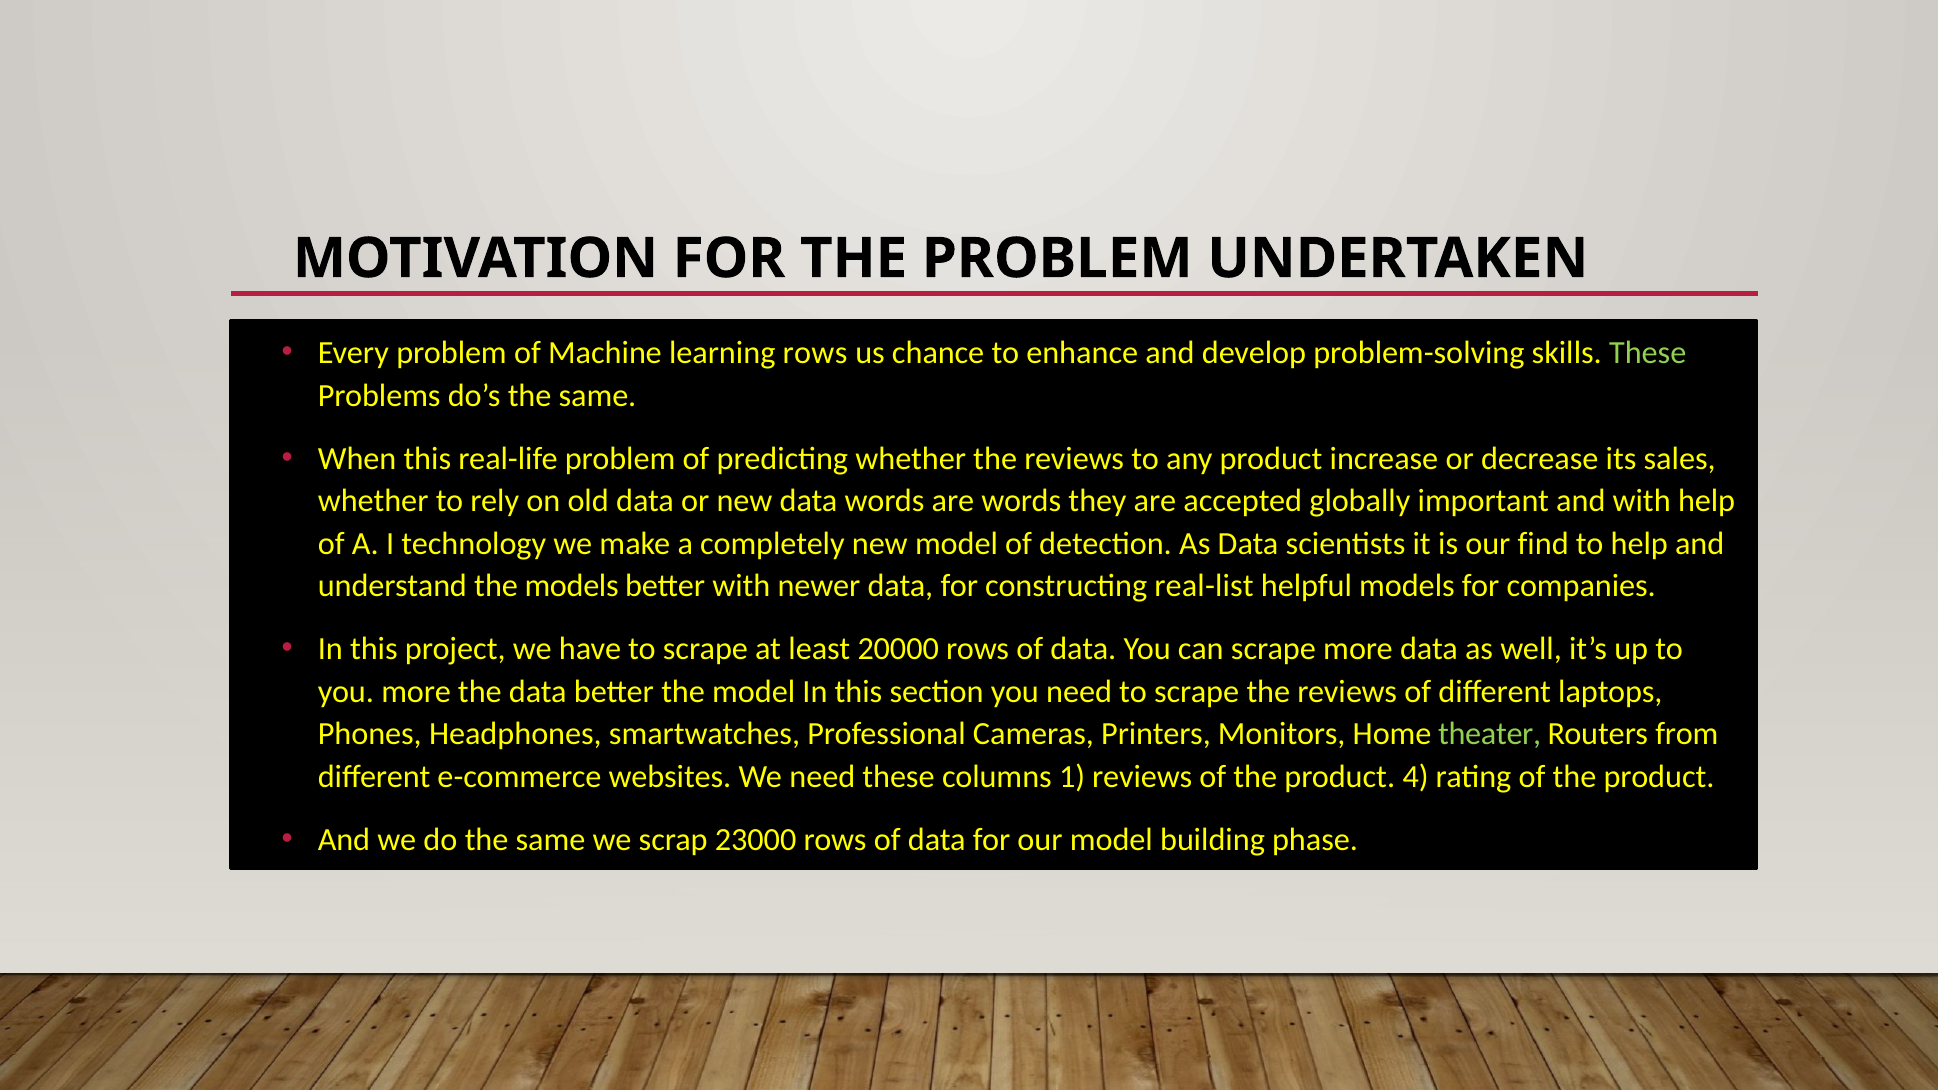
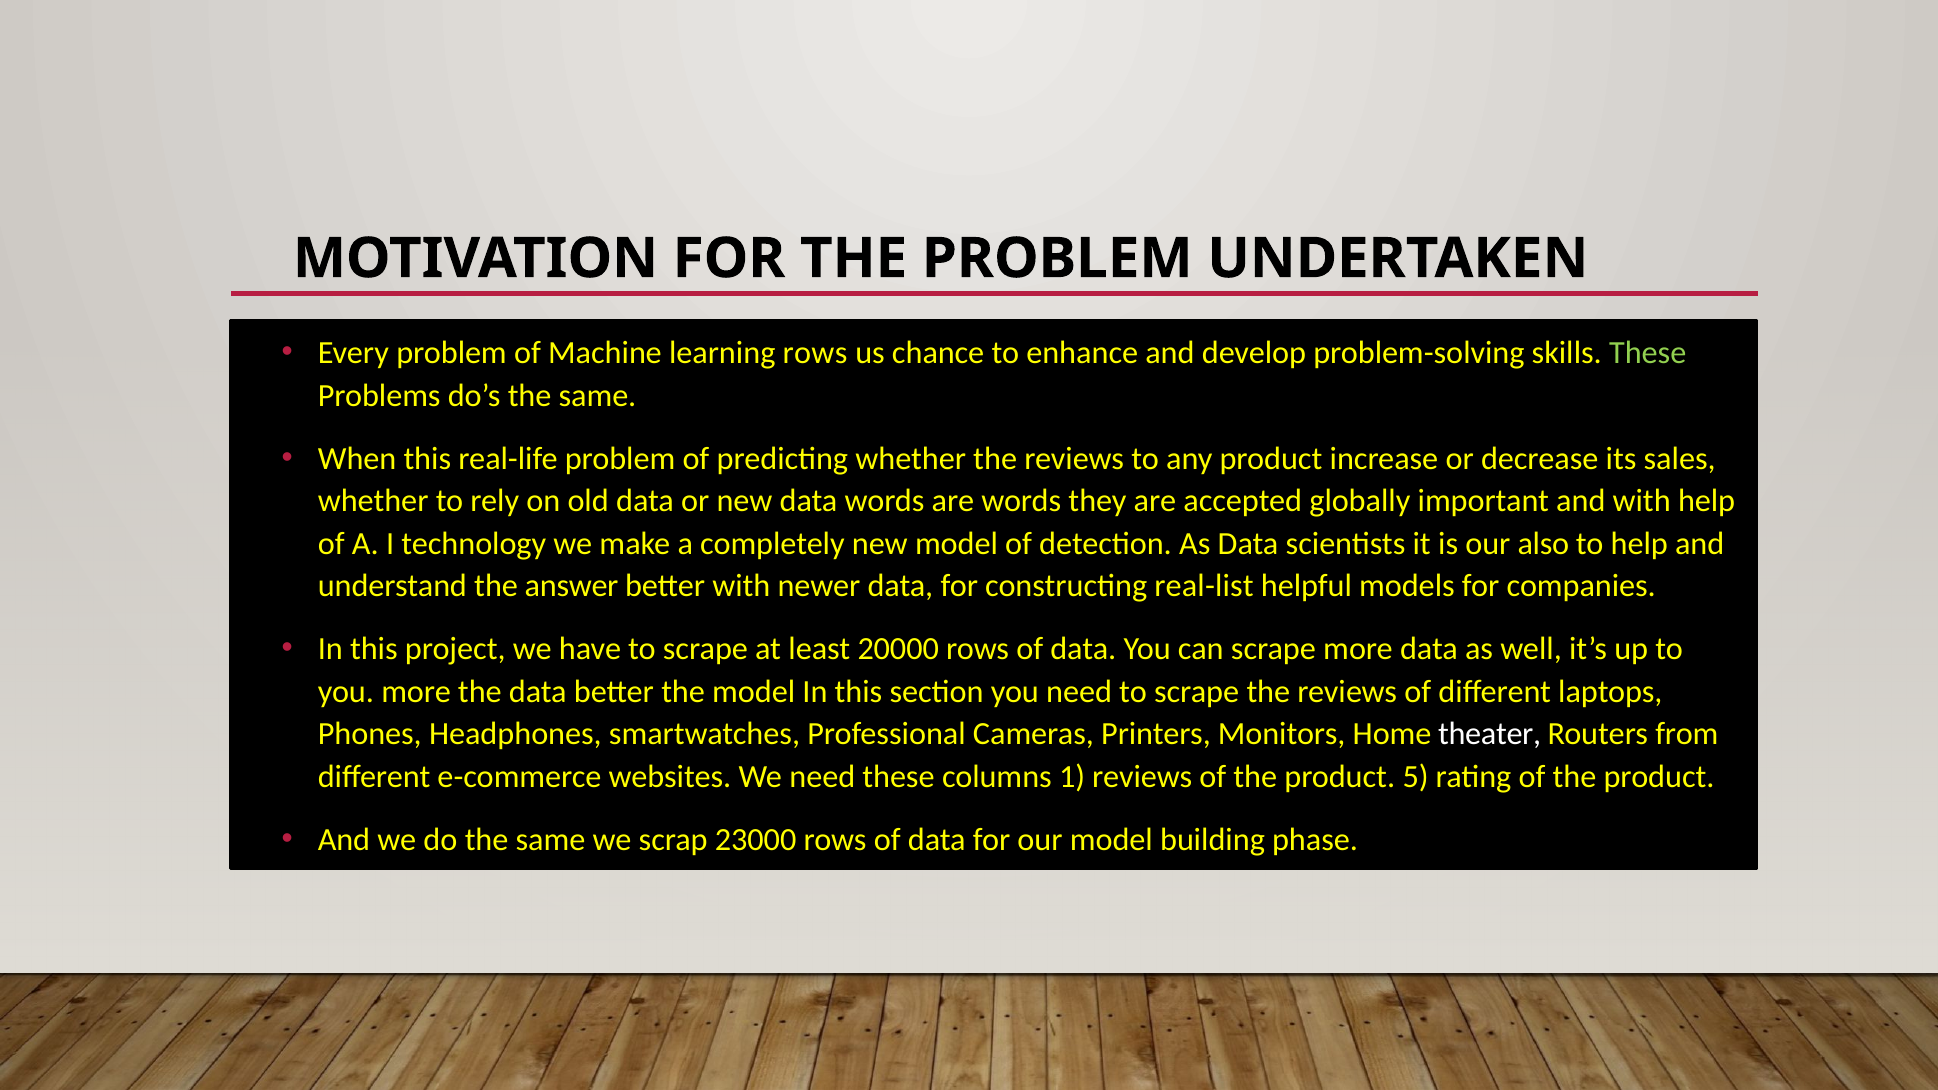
find: find -> also
the models: models -> answer
theater colour: light green -> white
4: 4 -> 5
